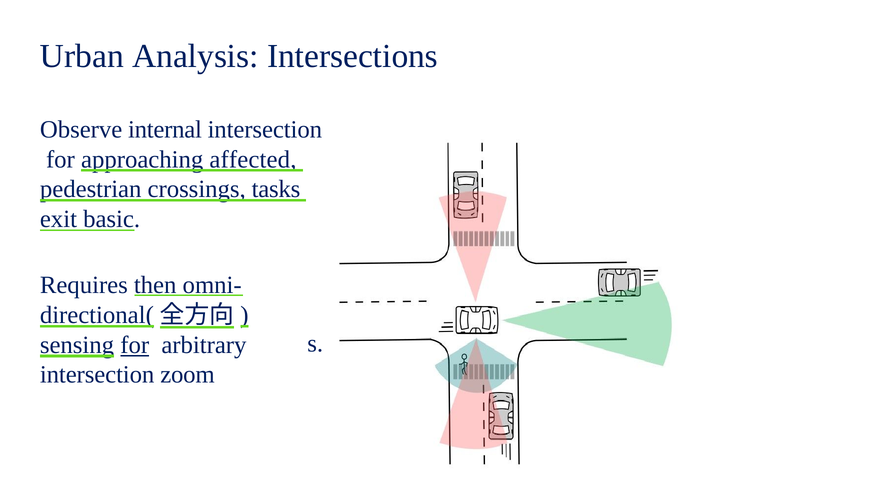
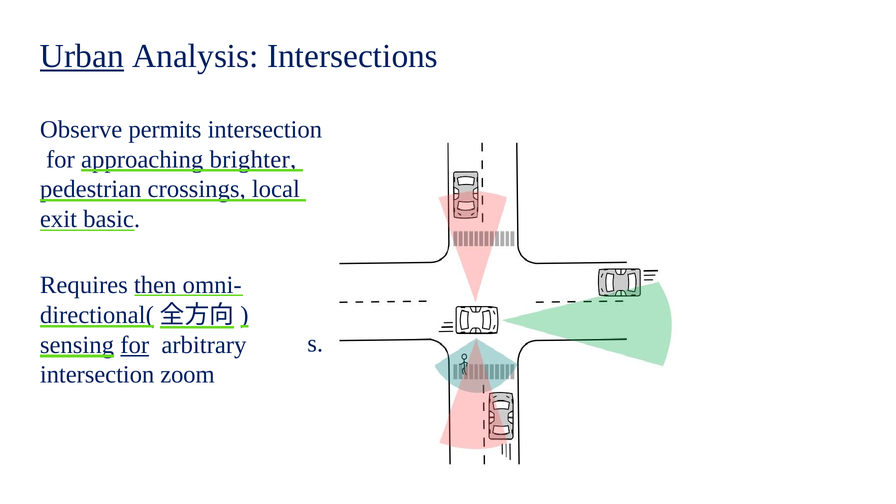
Urban underline: none -> present
internal: internal -> permits
affected: affected -> brighter
tasks: tasks -> local
